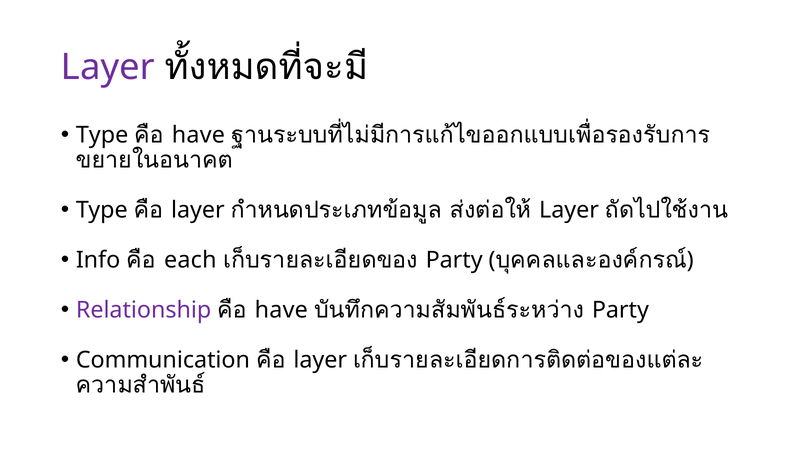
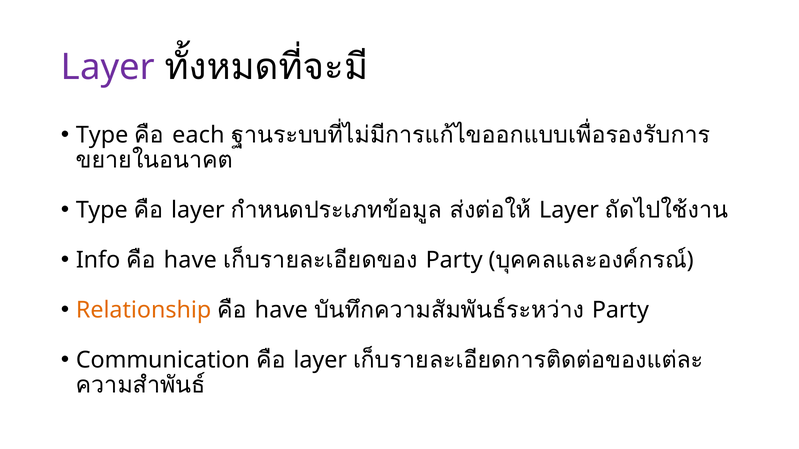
have at (198, 135): have -> each
each at (190, 260): each -> have
Relationship colour: purple -> orange
